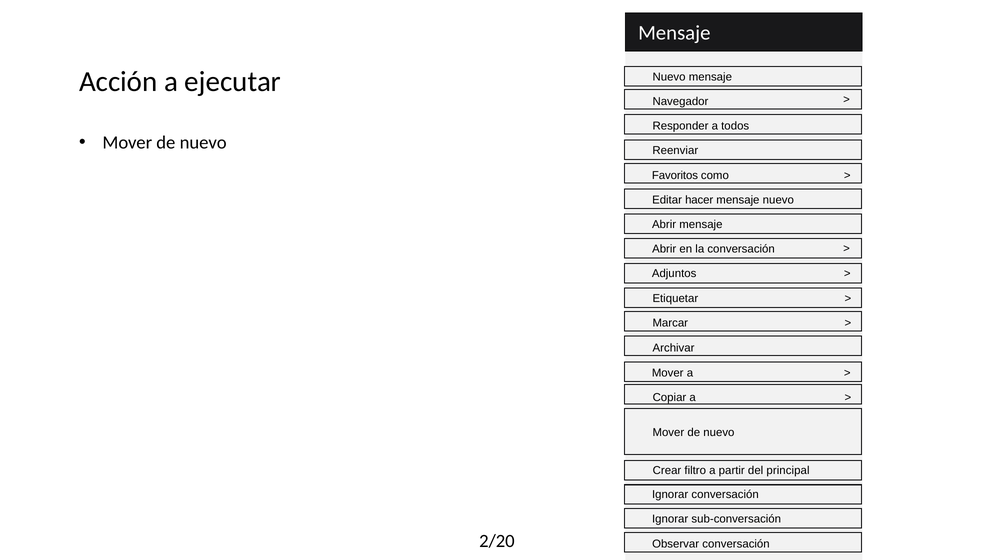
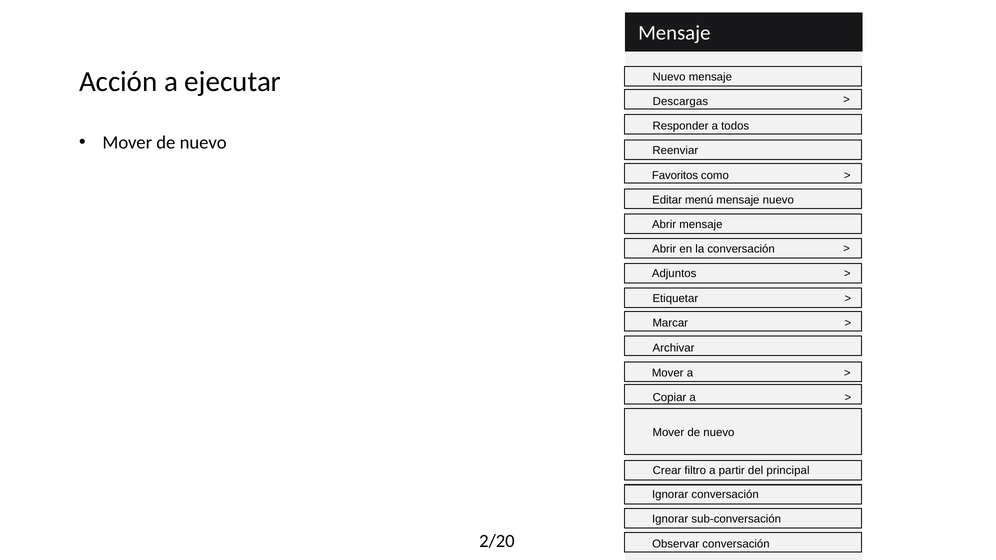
Navegador: Navegador -> Descargas
hacer: hacer -> menú
